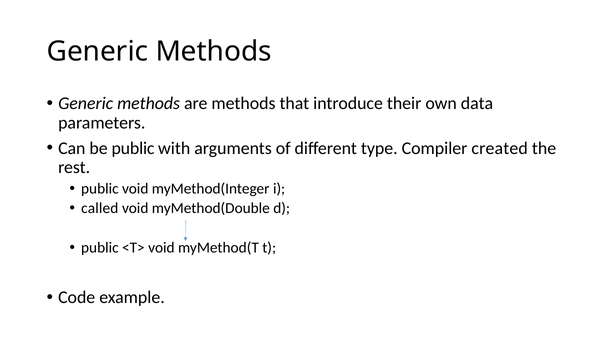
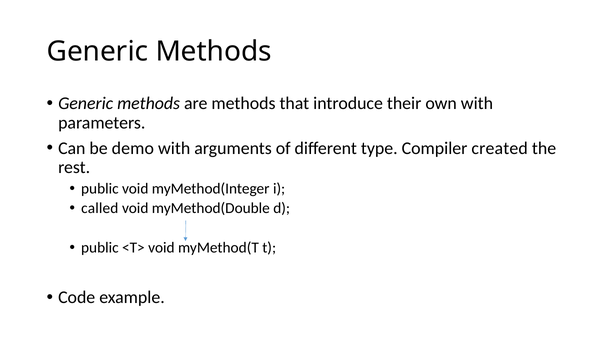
own data: data -> with
be public: public -> demo
